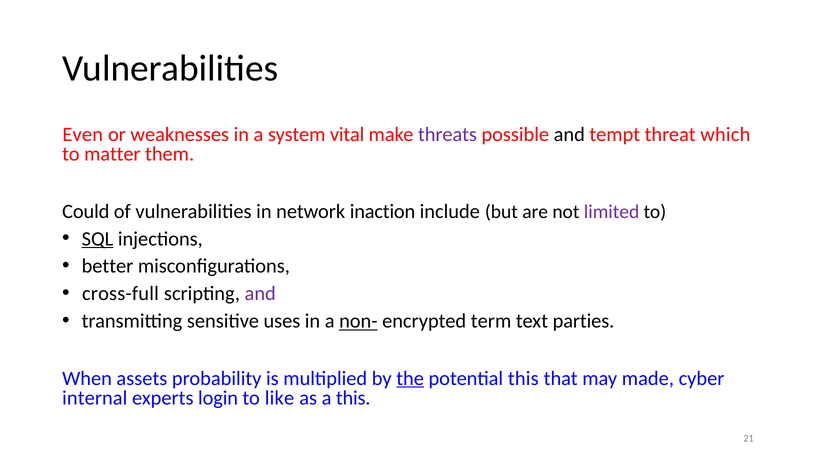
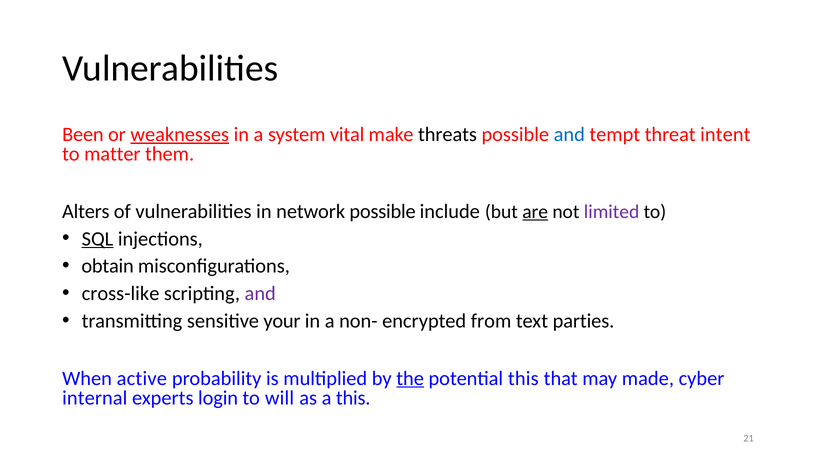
Even: Even -> Been
weaknesses underline: none -> present
threats colour: purple -> black
and at (569, 134) colour: black -> blue
which: which -> intent
Could: Could -> Alters
network inaction: inaction -> possible
are underline: none -> present
better: better -> obtain
cross-full: cross-full -> cross-like
uses: uses -> your
non- underline: present -> none
term: term -> from
assets: assets -> active
like: like -> will
